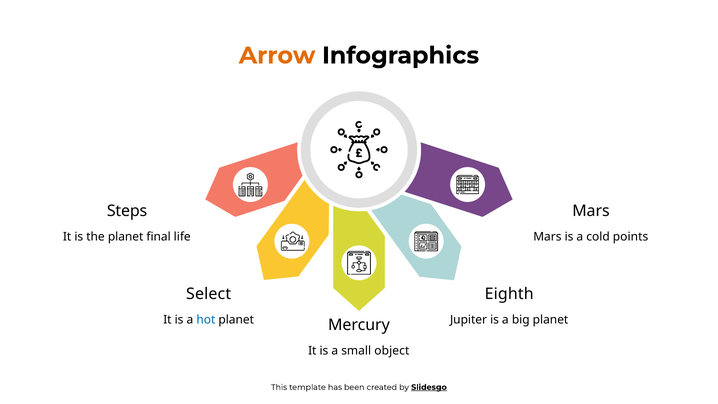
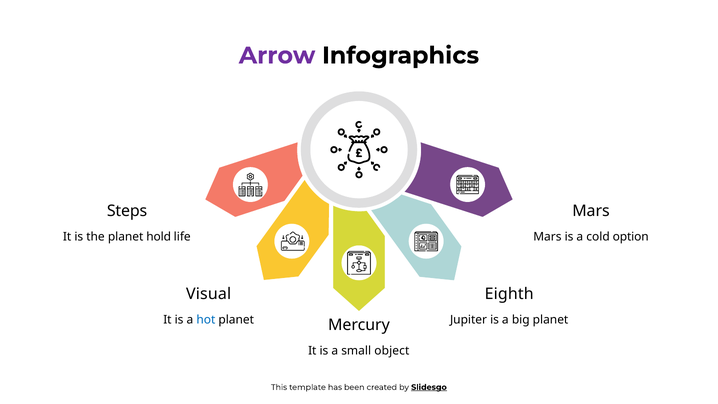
Arrow colour: orange -> purple
final: final -> hold
points: points -> option
Select: Select -> Visual
